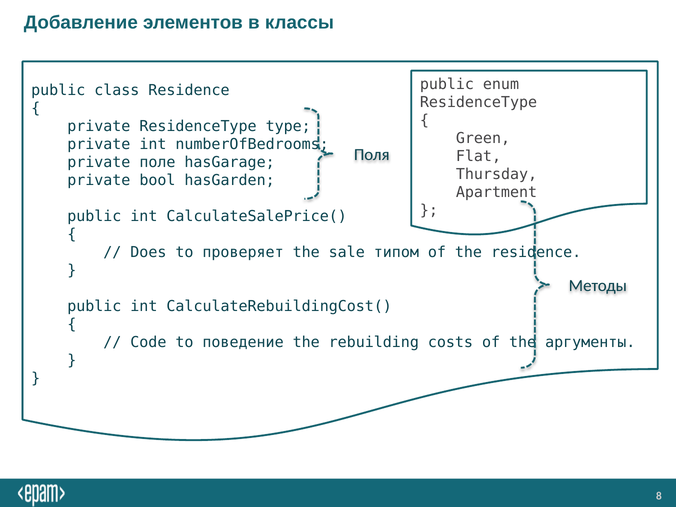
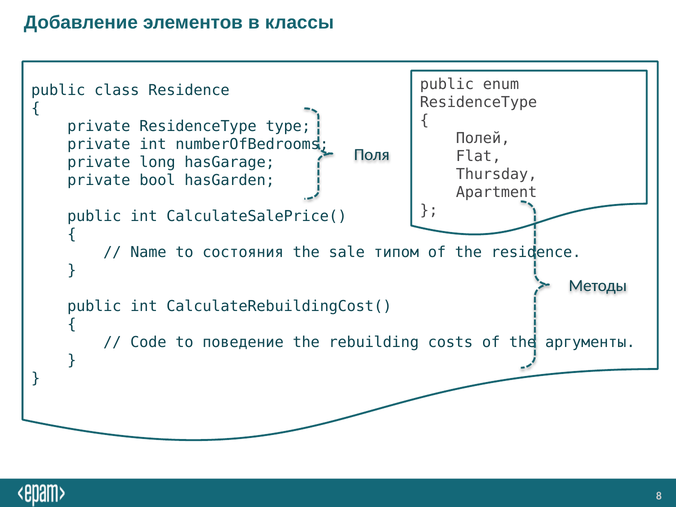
Green: Green -> Полей
поле: поле -> long
Does: Does -> Name
проверяет: проверяет -> состояния
